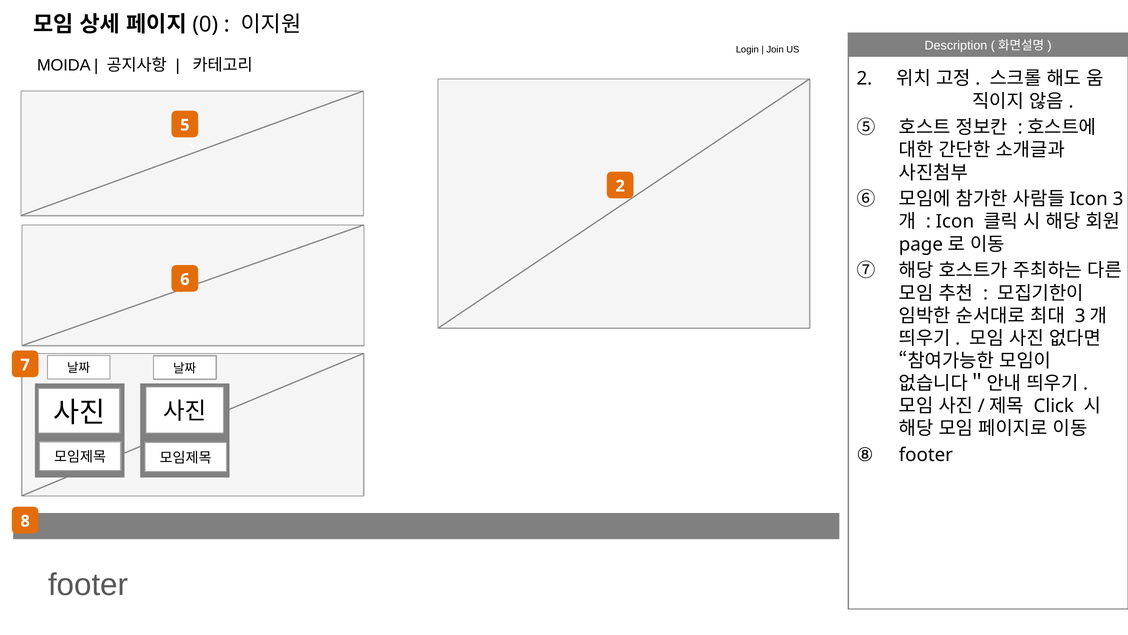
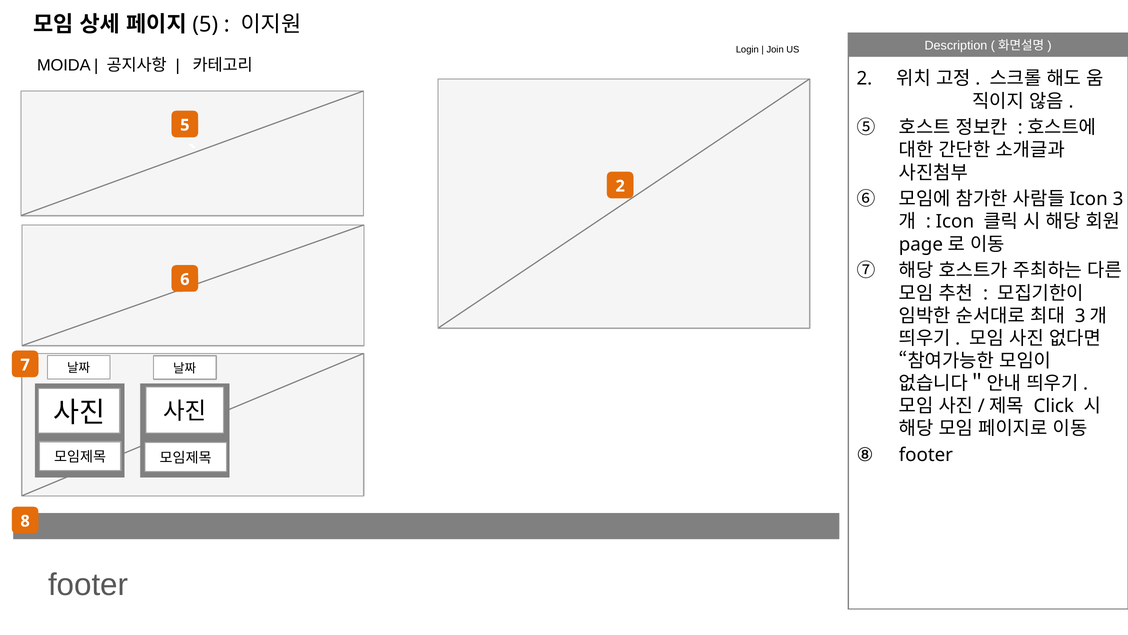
0 at (205, 25): 0 -> 5
